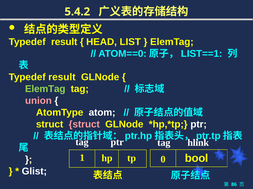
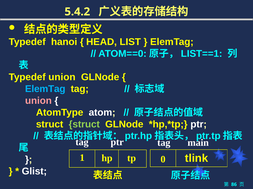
result at (64, 42): result -> hanoi
result at (62, 77): result -> union
ElemTag at (45, 89) colour: light green -> light blue
struct at (84, 125) colour: pink -> light green
hlink: hlink -> main
bool: bool -> tlink
